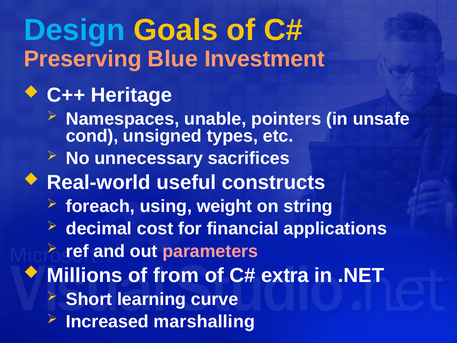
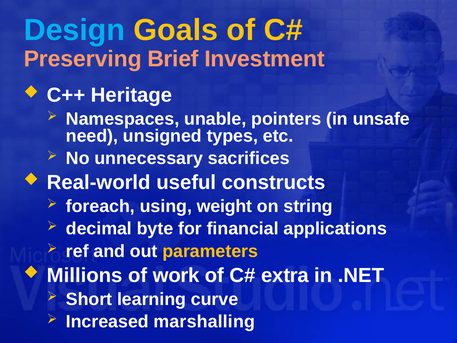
Blue: Blue -> Brief
cond: cond -> need
cost: cost -> byte
parameters colour: pink -> yellow
from: from -> work
